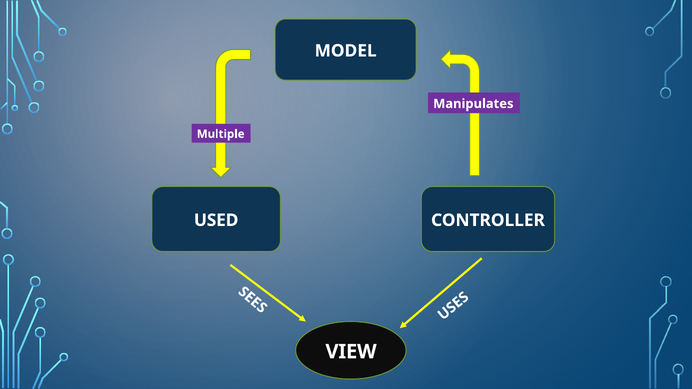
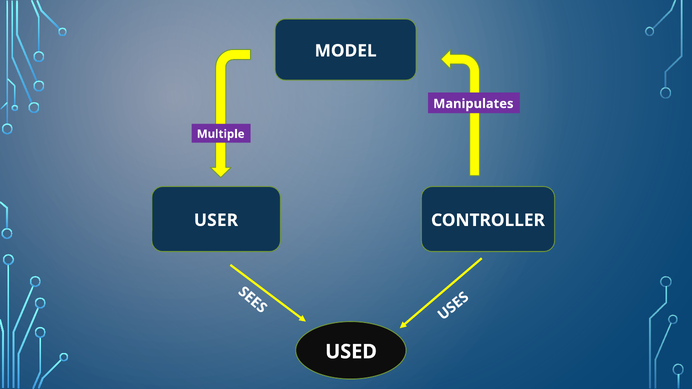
USED: USED -> USER
VIEW: VIEW -> USED
